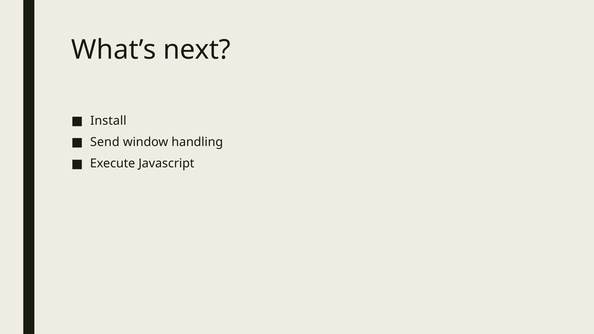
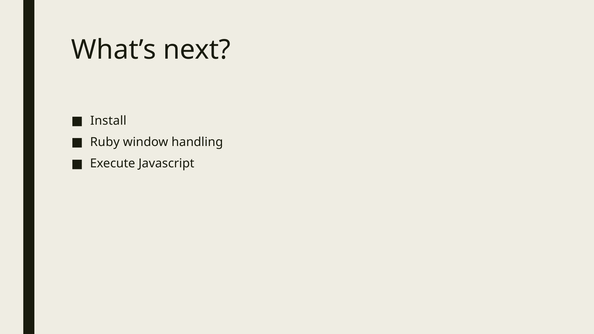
Send: Send -> Ruby
